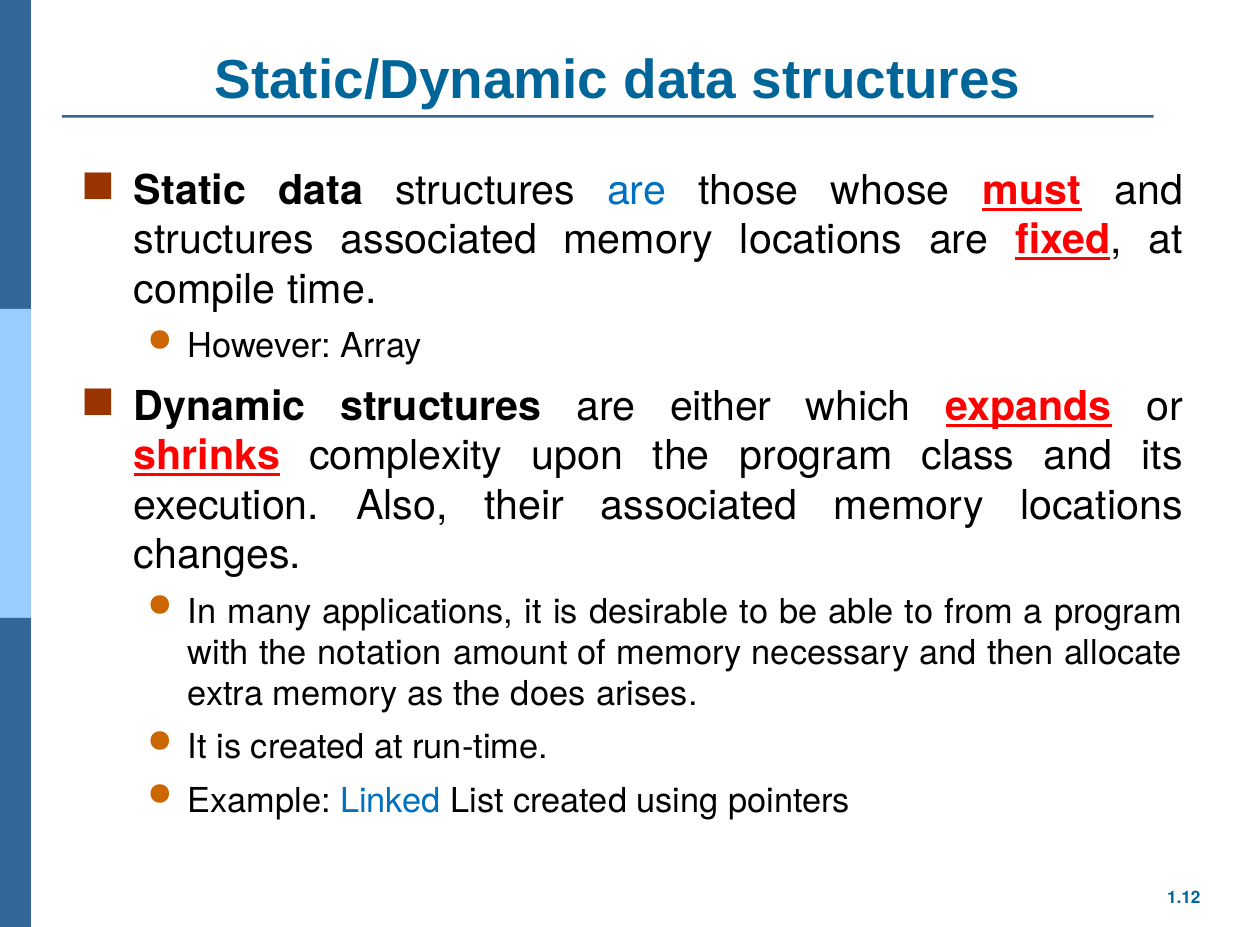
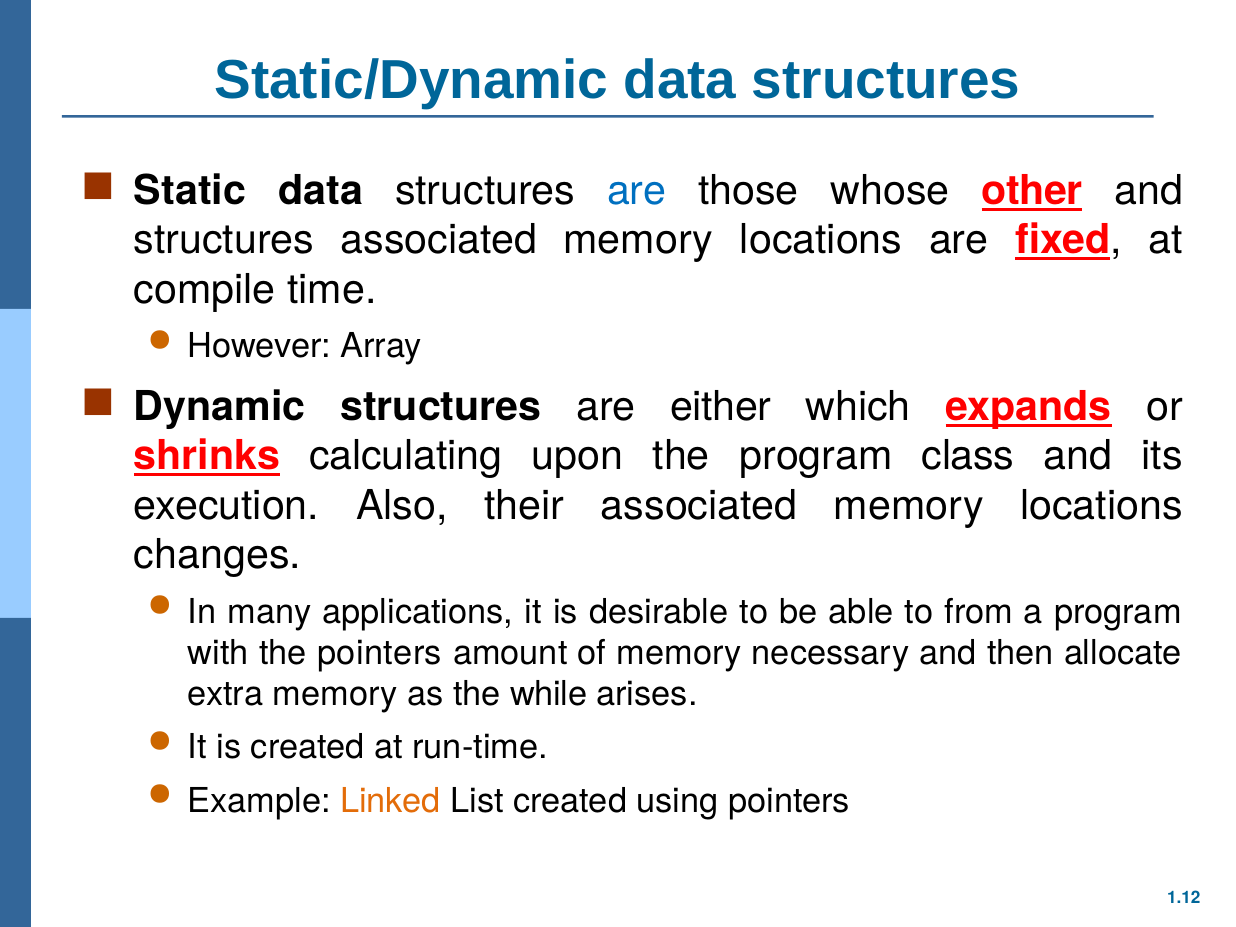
must: must -> other
complexity: complexity -> calculating
the notation: notation -> pointers
does: does -> while
Linked colour: blue -> orange
